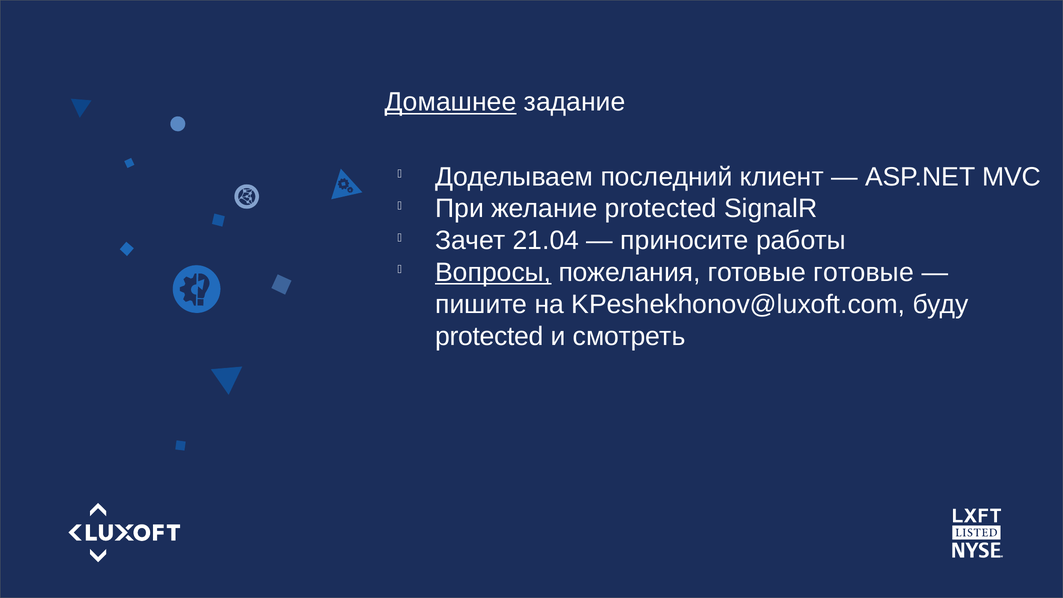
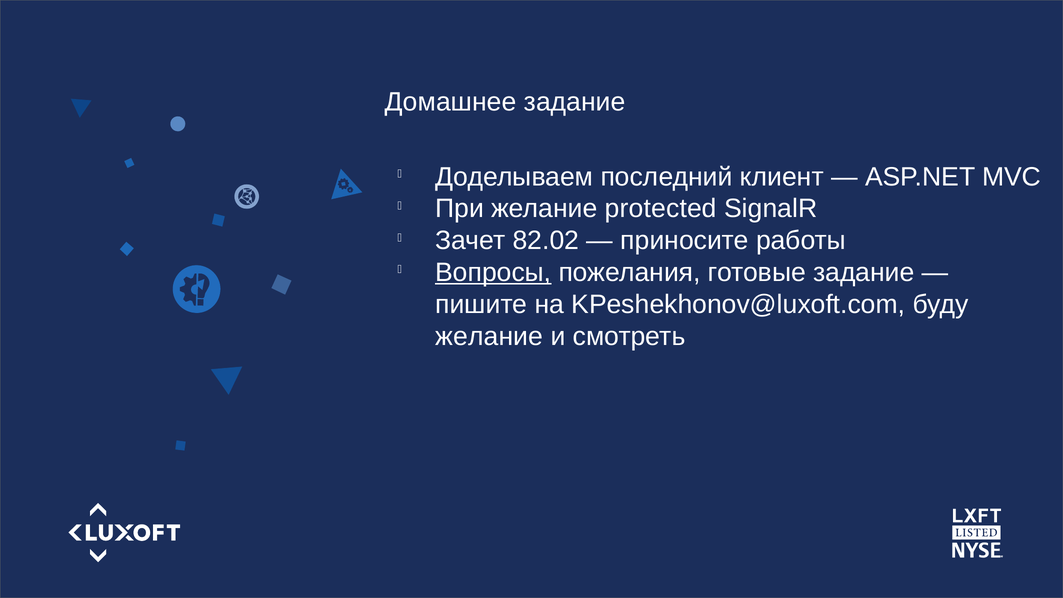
Домашнее underline: present -> none
21.04: 21.04 -> 82.02
готовые готовые: готовые -> задание
protected at (489, 336): protected -> желание
